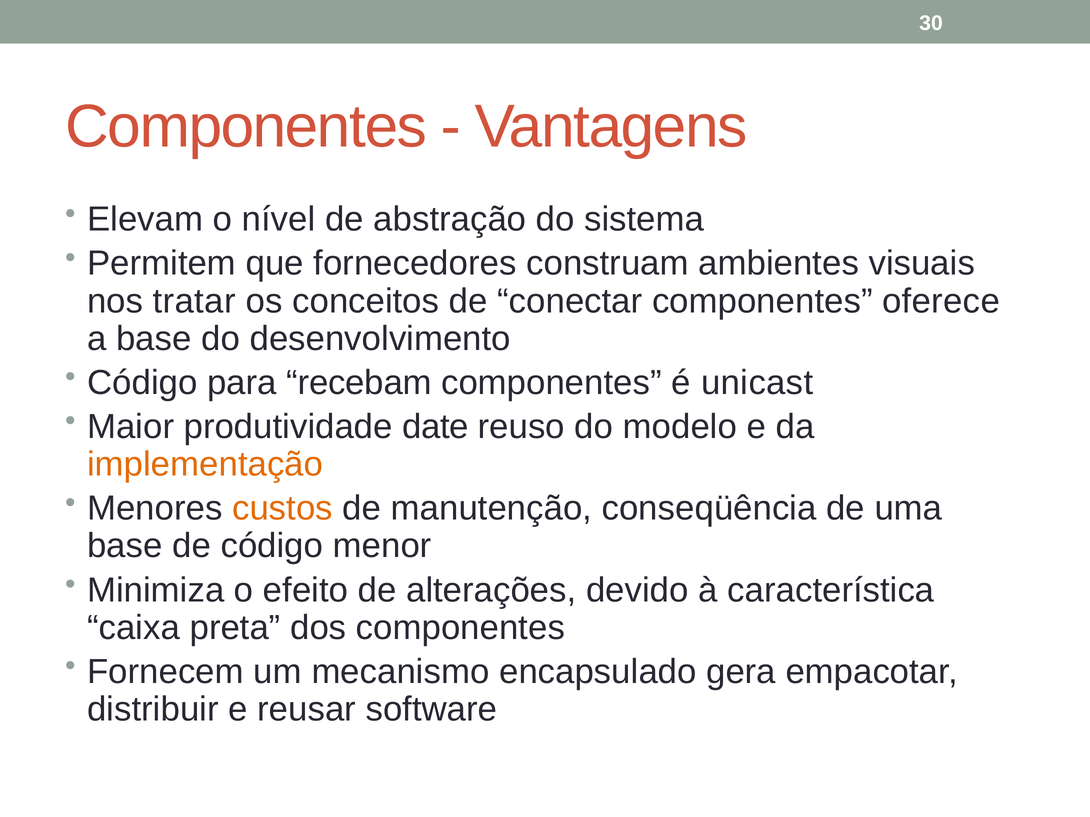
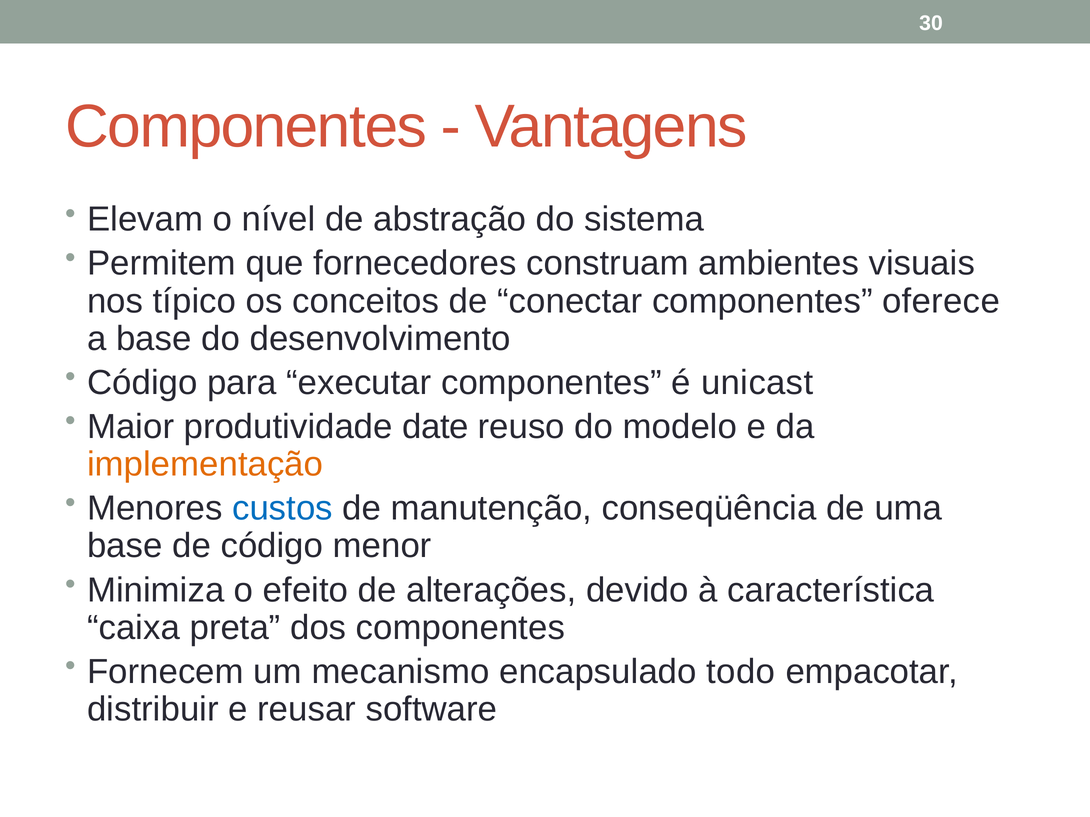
tratar: tratar -> típico
recebam: recebam -> executar
custos colour: orange -> blue
gera: gera -> todo
